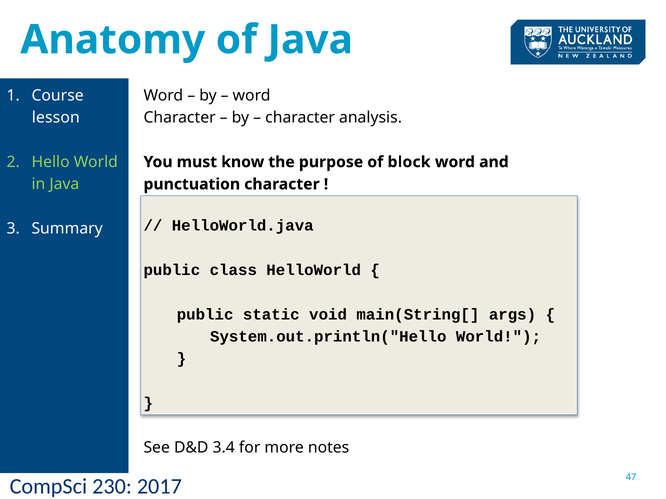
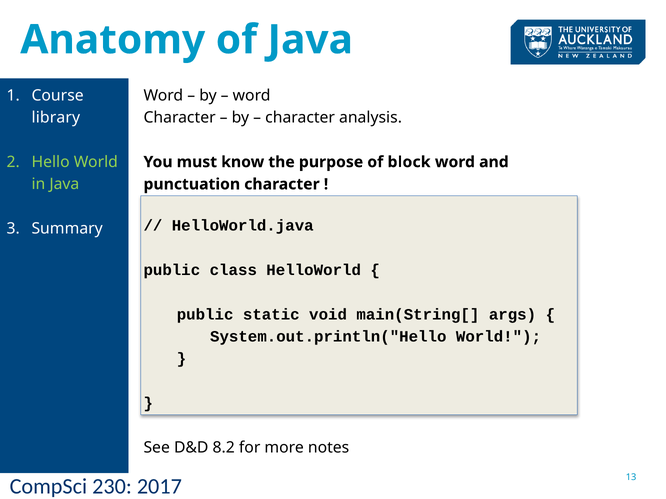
lesson: lesson -> library
3.4: 3.4 -> 8.2
47: 47 -> 13
